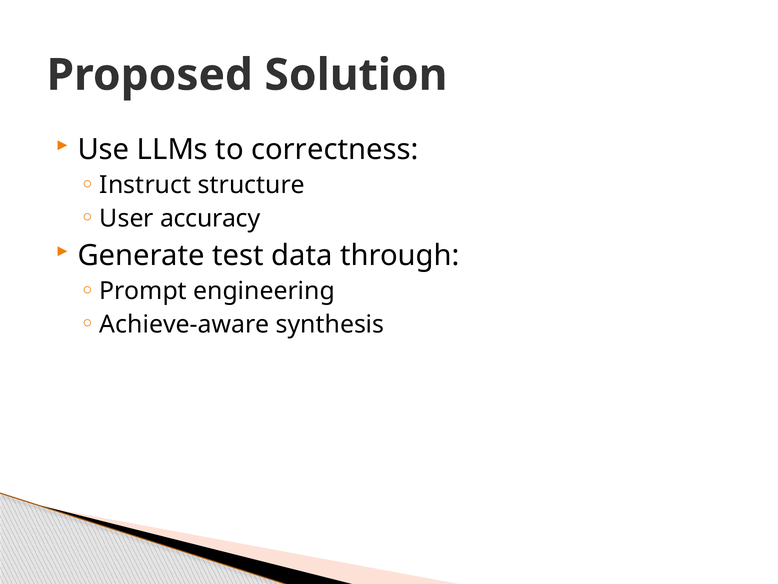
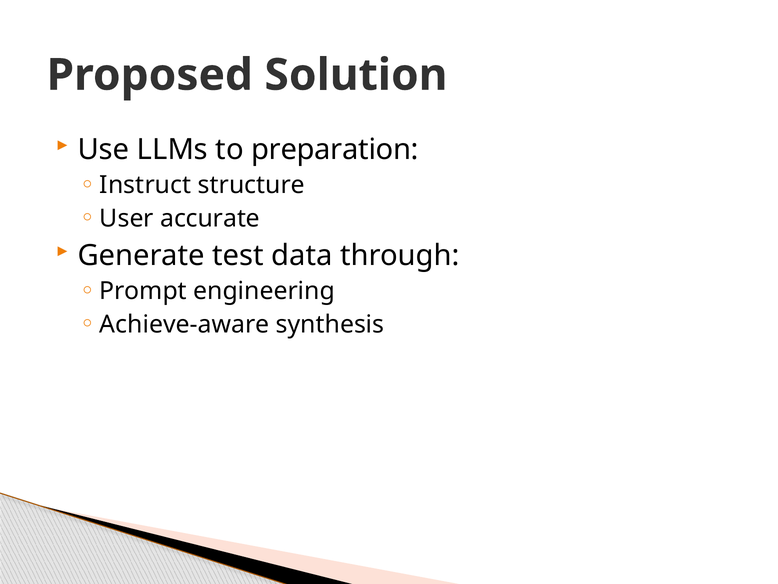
correctness: correctness -> preparation
accuracy: accuracy -> accurate
